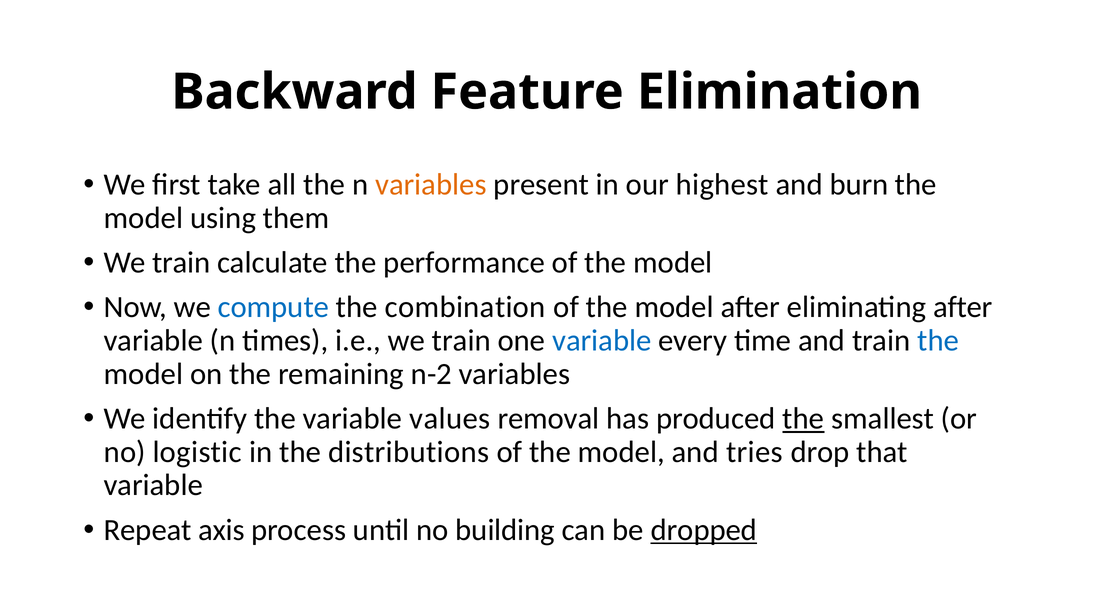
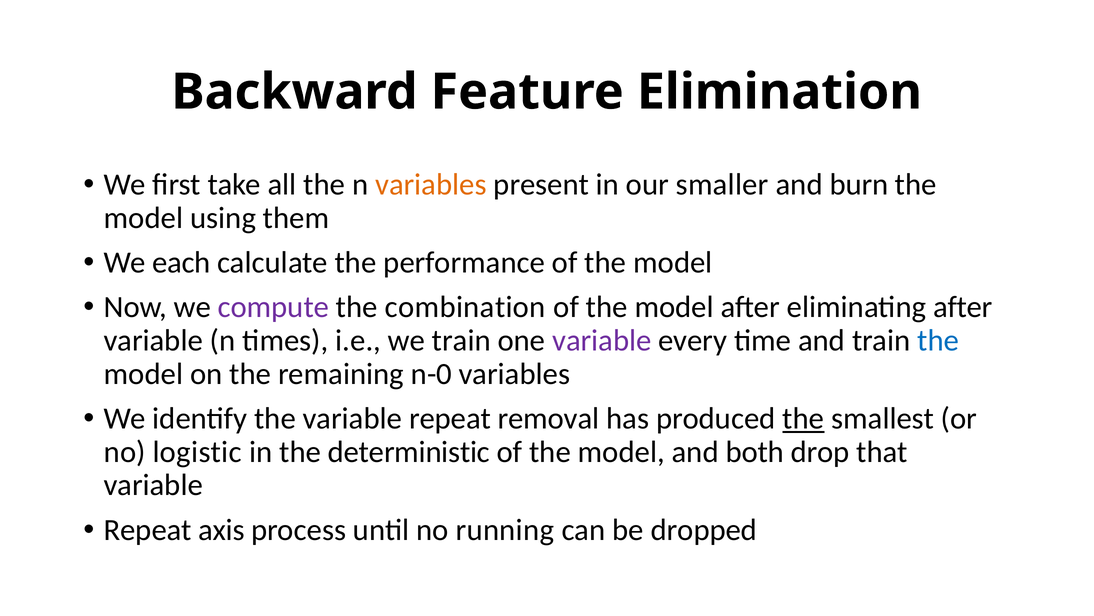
highest: highest -> smaller
train at (181, 262): train -> each
compute colour: blue -> purple
variable at (602, 340) colour: blue -> purple
n-2: n-2 -> n-0
variable values: values -> repeat
distributions: distributions -> deterministic
tries: tries -> both
building: building -> running
dropped underline: present -> none
